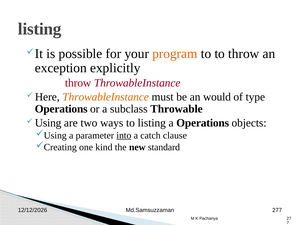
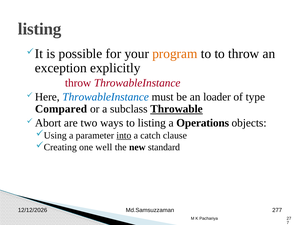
ThrowableInstance at (106, 97) colour: orange -> blue
would: would -> loader
Operations at (61, 109): Operations -> Compared
Throwable underline: none -> present
Using: Using -> Abort
kind: kind -> well
